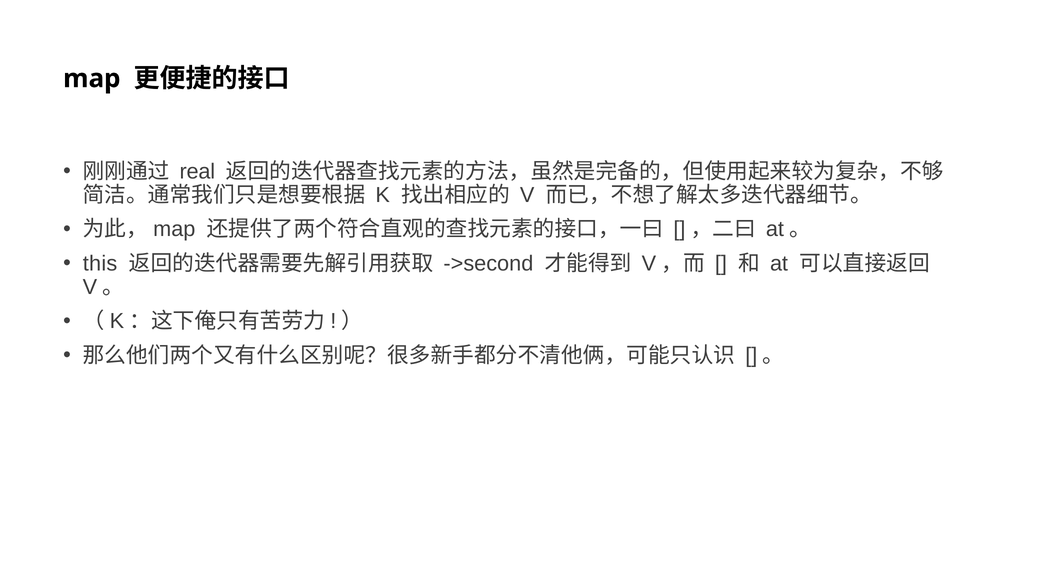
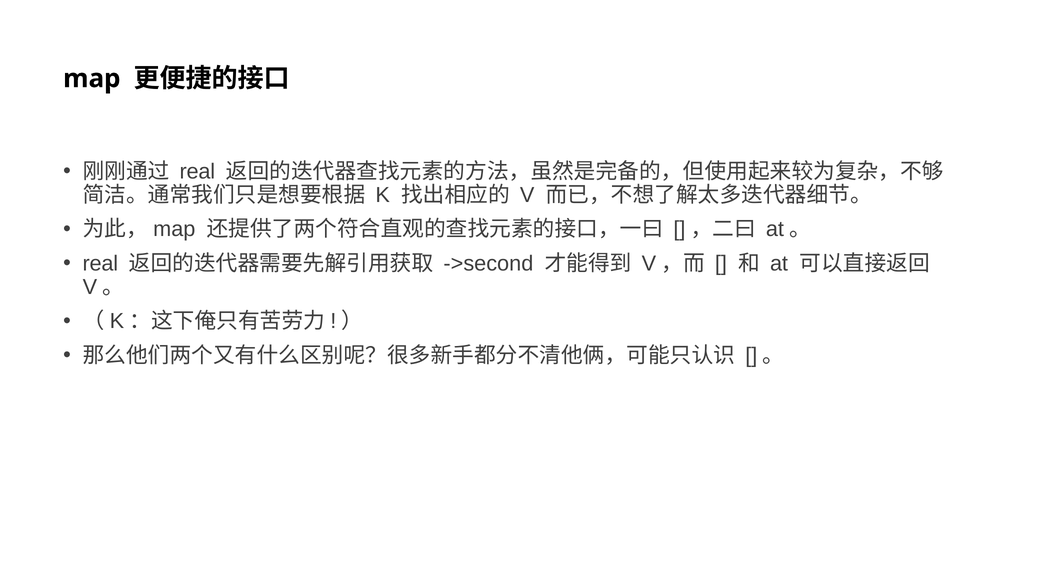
this at (100, 264): this -> real
